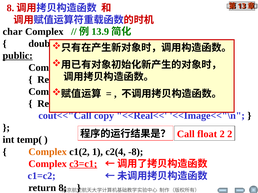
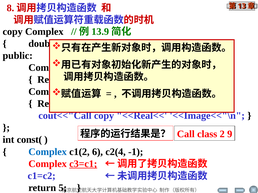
char at (13, 32): char -> copy
public underline: present -> none
float: float -> class
2 2: 2 -> 9
temp(: temp( -> const(
Complex at (48, 152) colour: orange -> blue
1: 1 -> 6
-8: -8 -> -1
return 8: 8 -> 5
